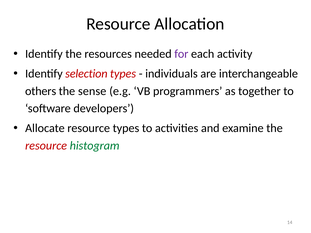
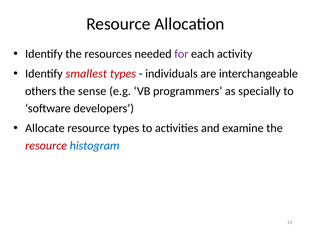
selection: selection -> smallest
together: together -> specially
histogram colour: green -> blue
